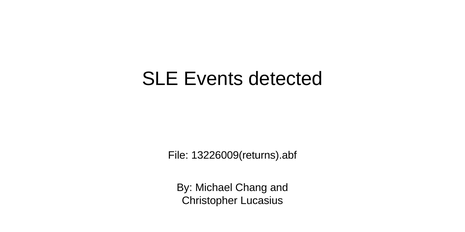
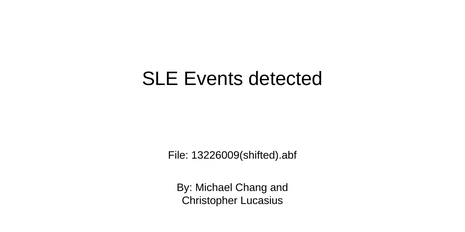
13226009(returns).abf: 13226009(returns).abf -> 13226009(shifted).abf
